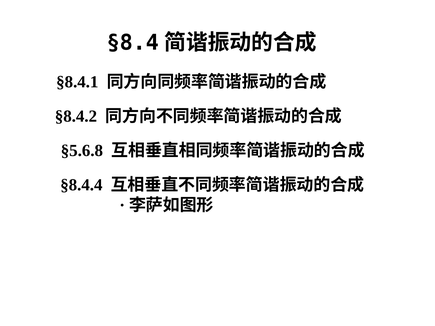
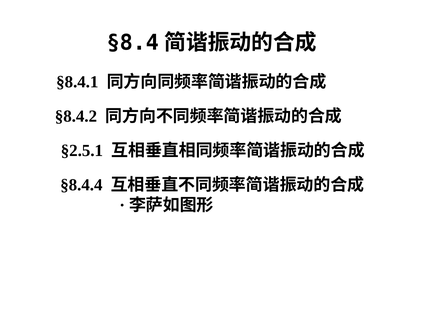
§5.6.8: §5.6.8 -> §2.5.1
